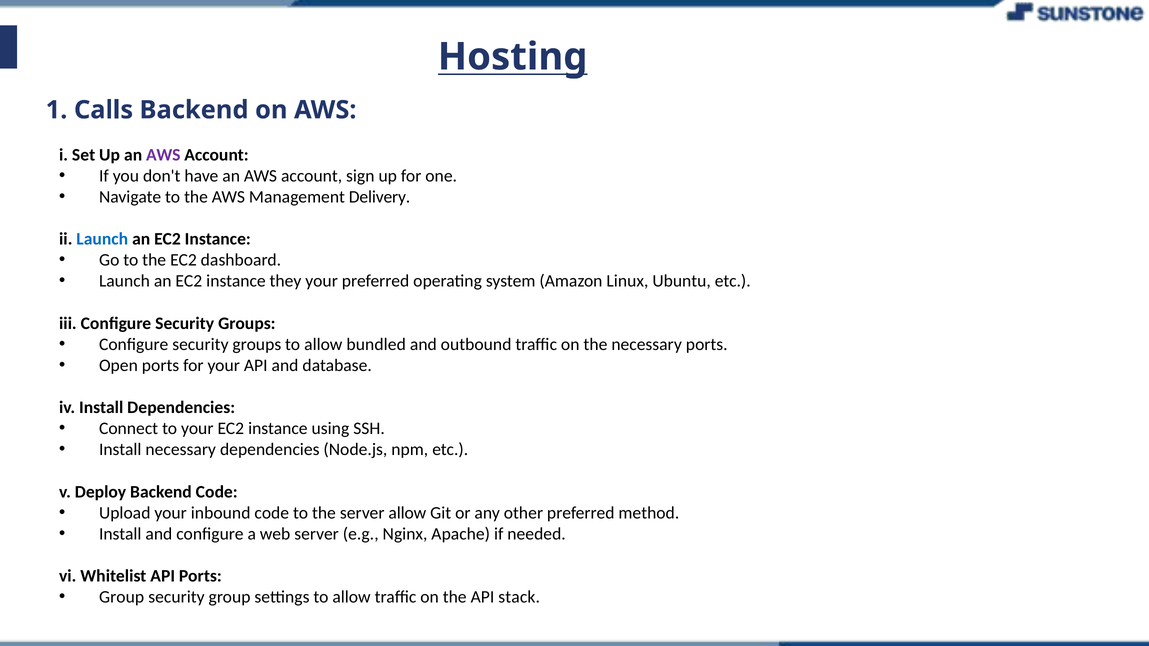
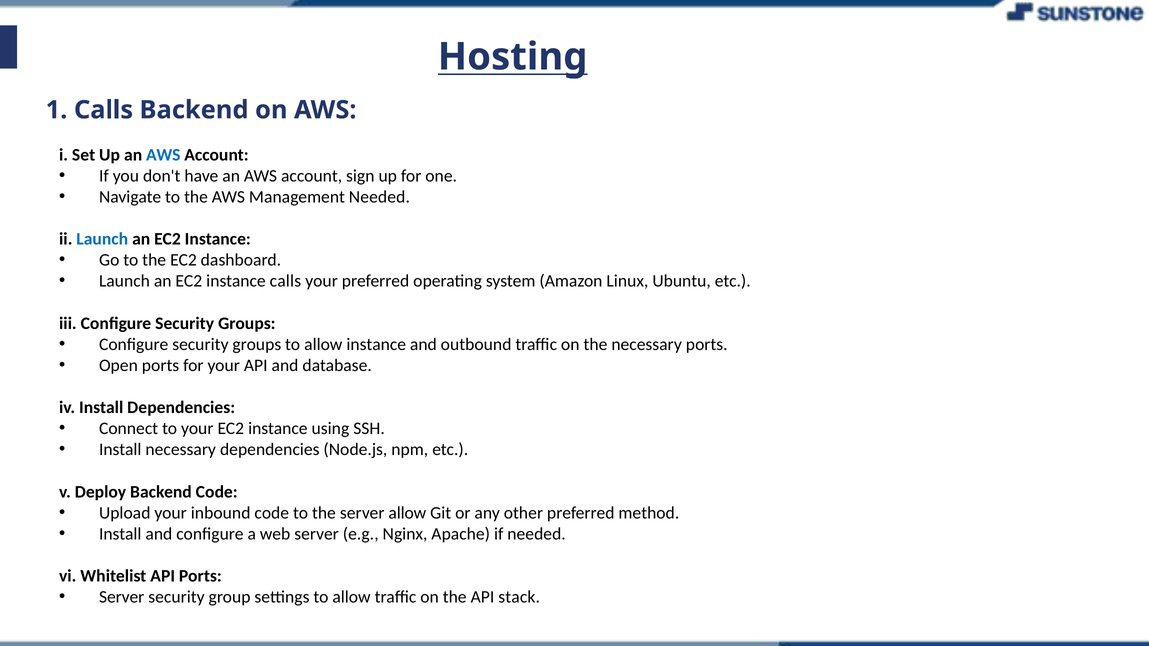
AWS at (163, 155) colour: purple -> blue
Management Delivery: Delivery -> Needed
instance they: they -> calls
allow bundled: bundled -> instance
Group at (122, 597): Group -> Server
